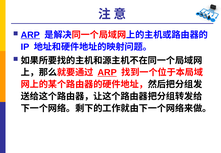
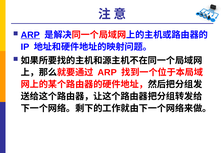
ARP at (107, 72) underline: present -> none
